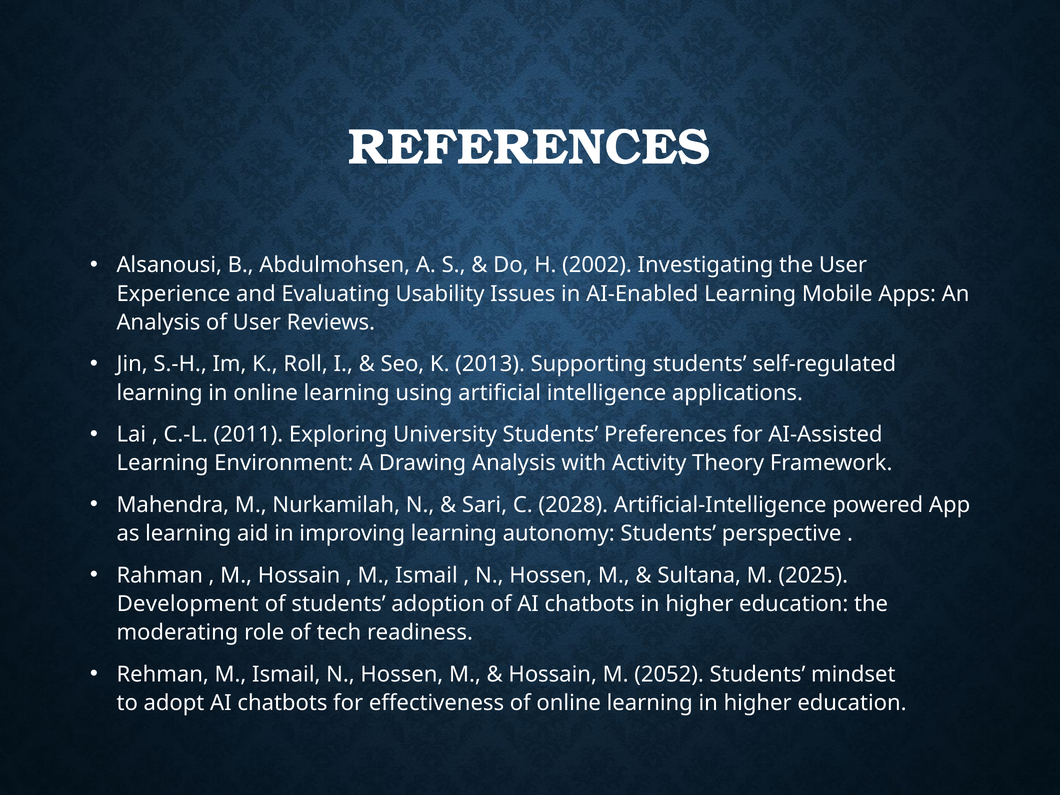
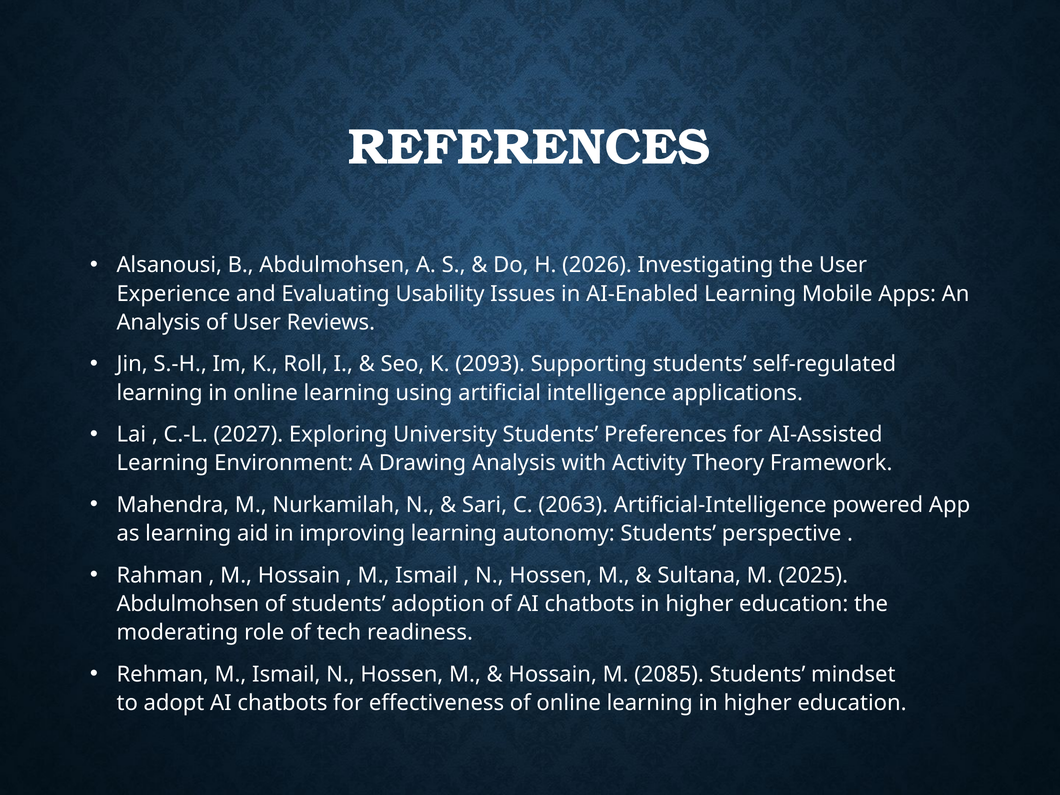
2002: 2002 -> 2026
2013: 2013 -> 2093
2011: 2011 -> 2027
2028: 2028 -> 2063
Development at (188, 604): Development -> Abdulmohsen
2052: 2052 -> 2085
